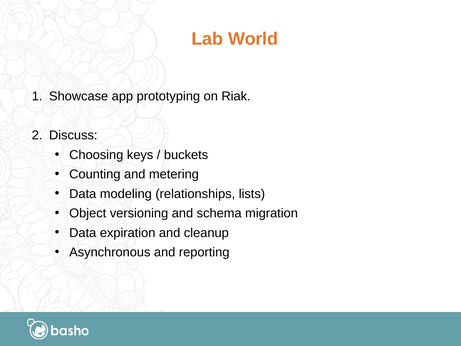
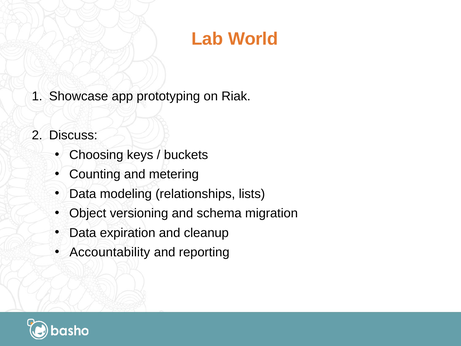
Asynchronous: Asynchronous -> Accountability
